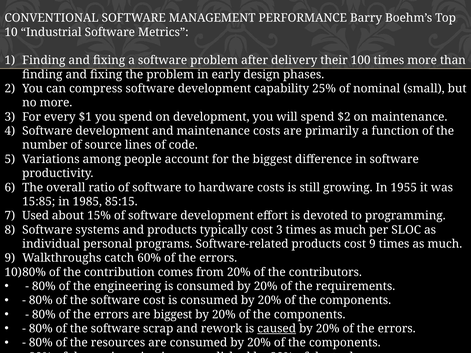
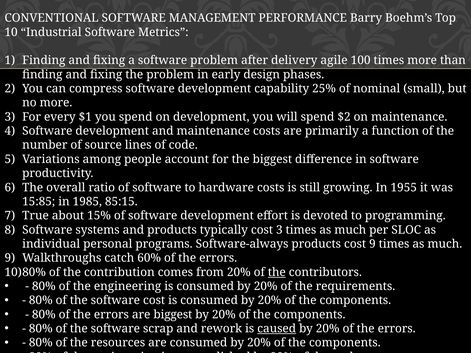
their: their -> agile
Used: Used -> True
Software-related: Software-related -> Software-always
the at (277, 272) underline: none -> present
